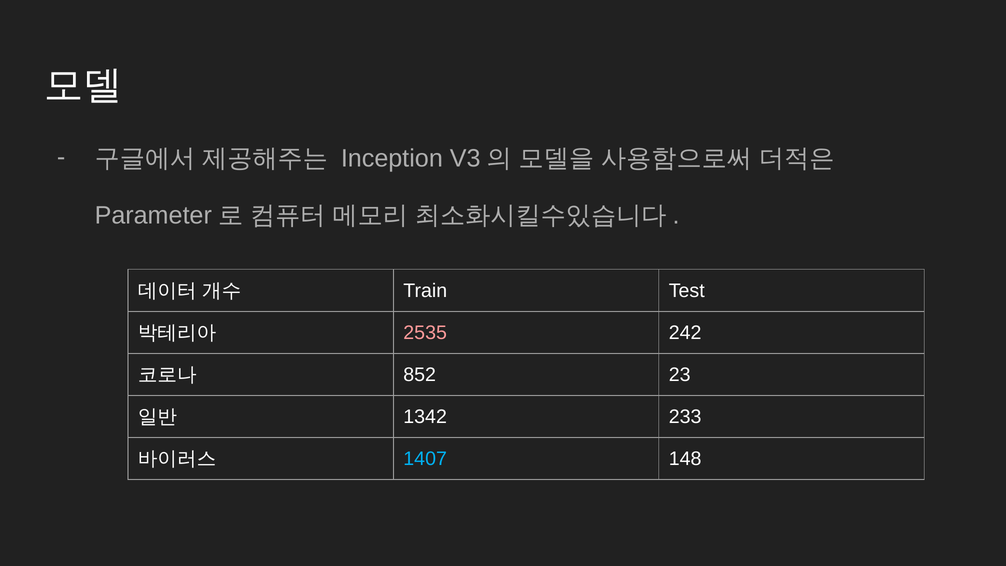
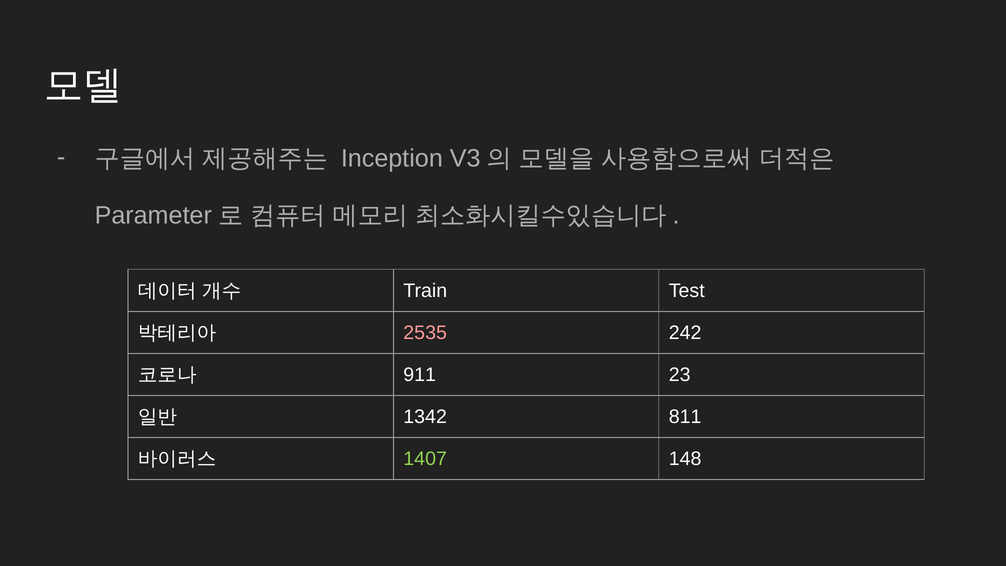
852: 852 -> 911
233: 233 -> 811
1407 colour: light blue -> light green
